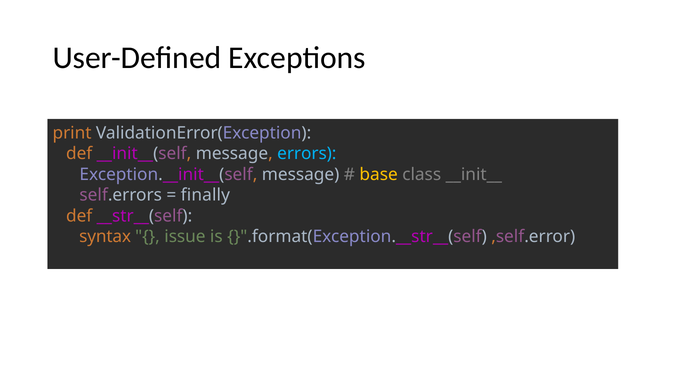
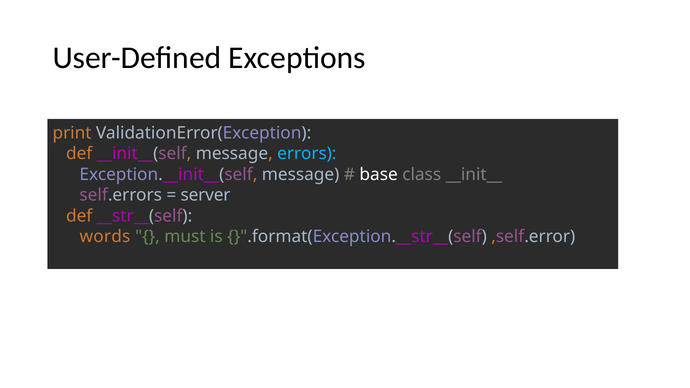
base colour: yellow -> white
finally: finally -> server
syntax: syntax -> words
issue: issue -> must
